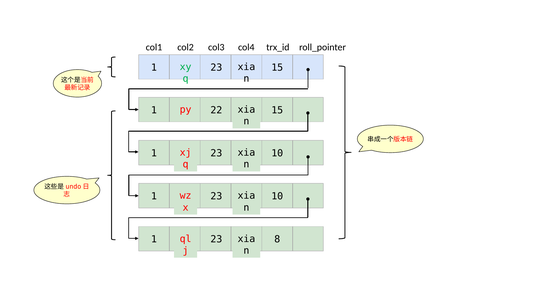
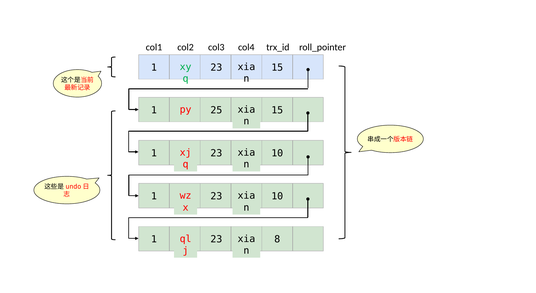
22: 22 -> 25
